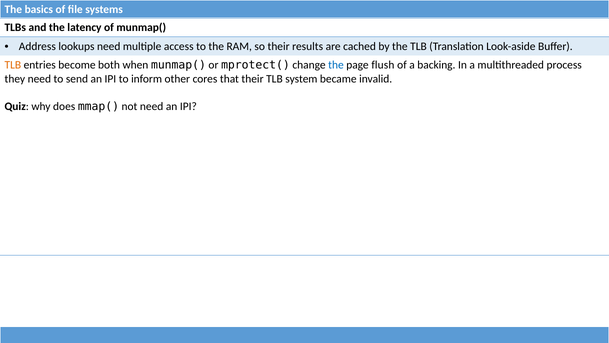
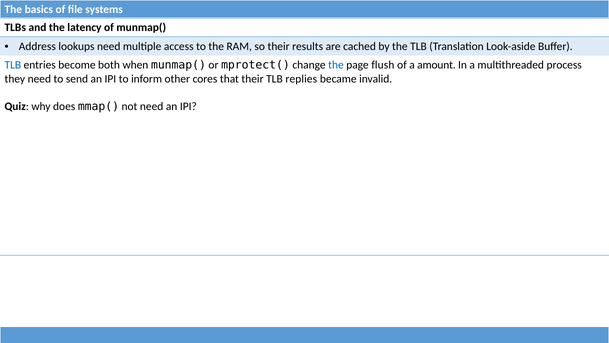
TLB at (13, 65) colour: orange -> blue
backing: backing -> amount
system: system -> replies
